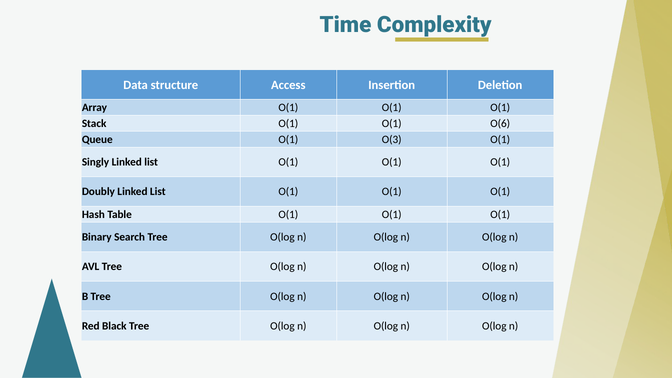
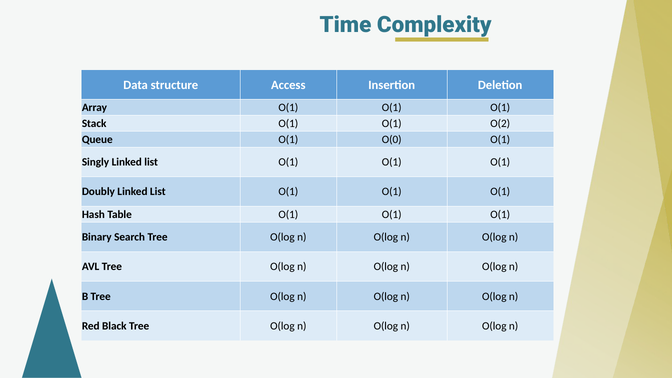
O(6: O(6 -> O(2
O(3: O(3 -> O(0
